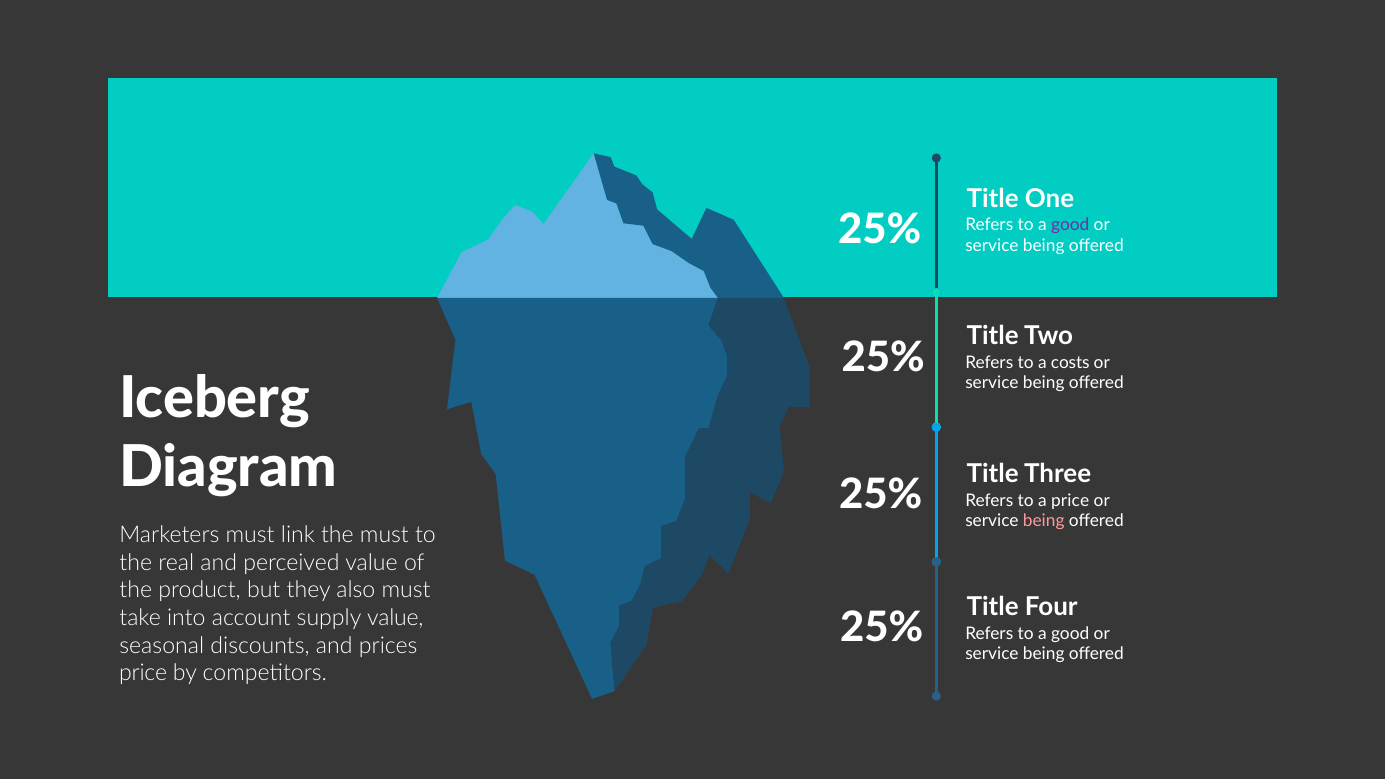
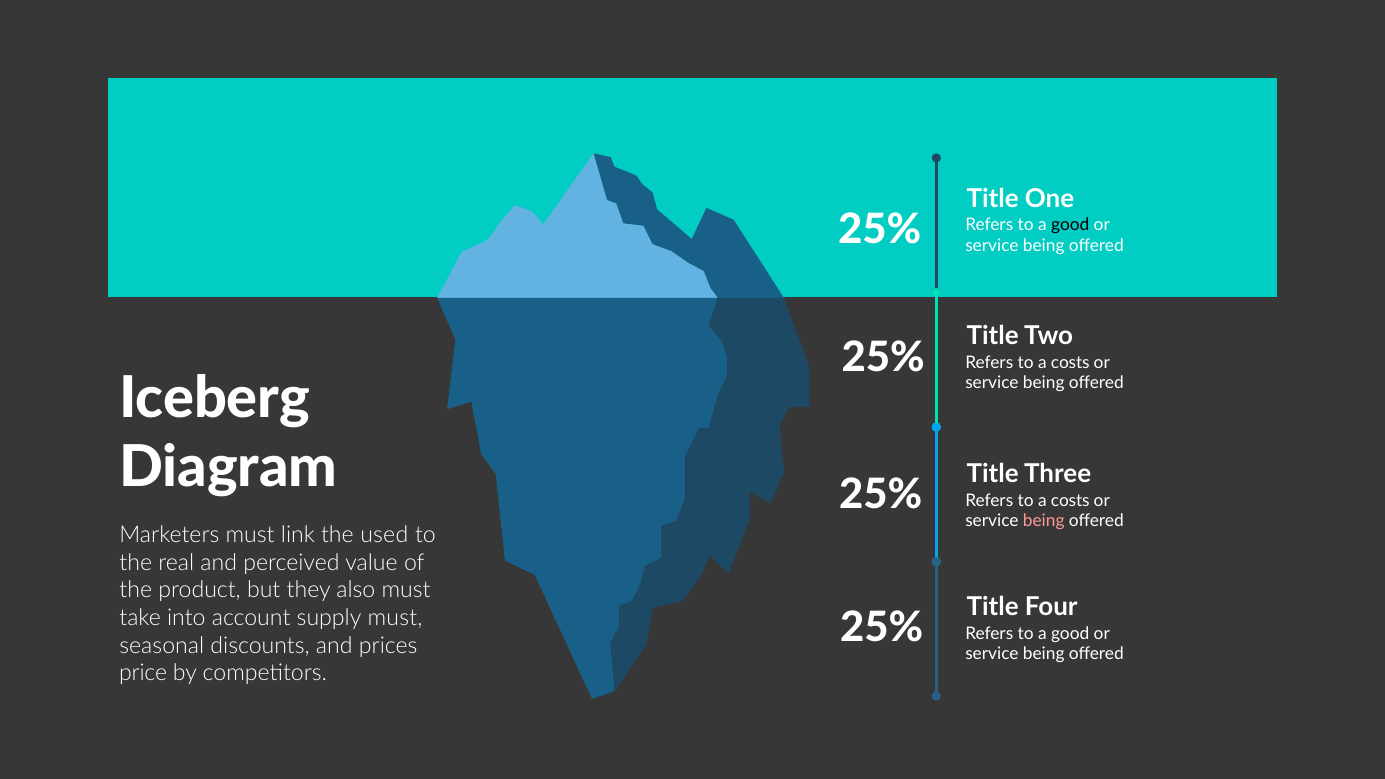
good at (1070, 225) colour: purple -> black
price at (1070, 500): price -> costs
the must: must -> used
supply value: value -> must
